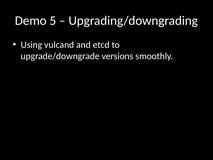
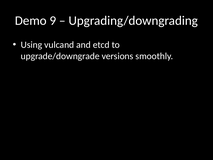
5: 5 -> 9
